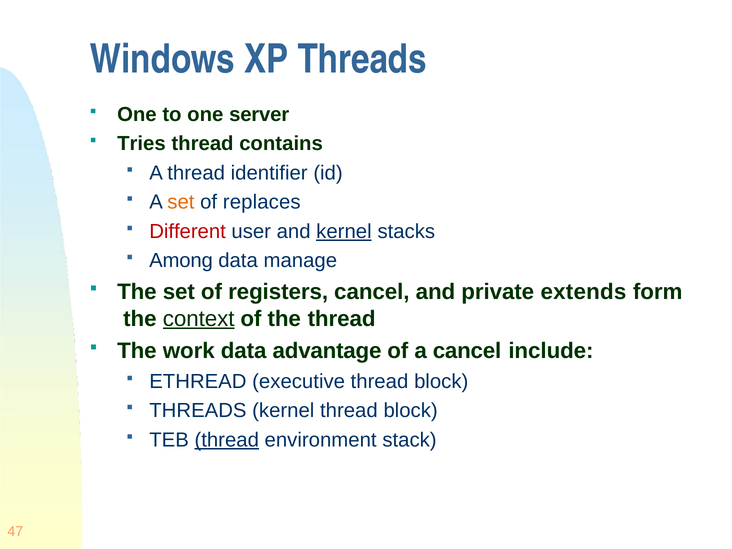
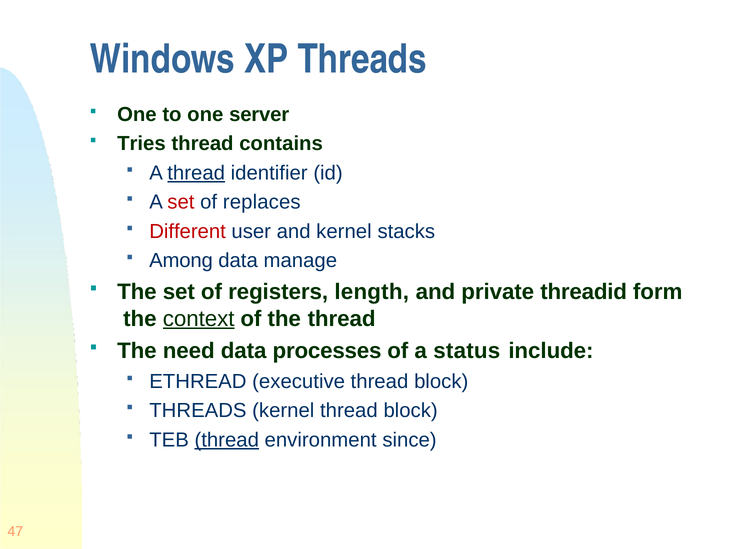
thread at (196, 173) underline: none -> present
set at (181, 202) colour: orange -> red
kernel at (344, 231) underline: present -> none
registers cancel: cancel -> length
extends: extends -> threadid
work: work -> need
advantage: advantage -> processes
a cancel: cancel -> status
stack: stack -> since
